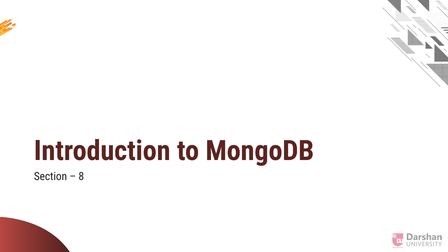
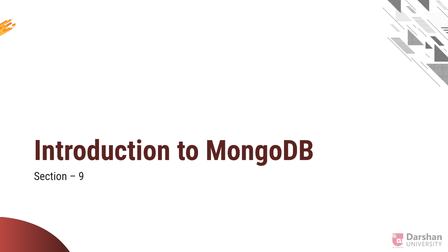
8: 8 -> 9
